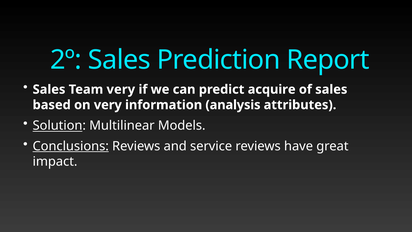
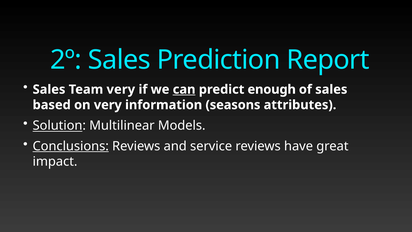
can underline: none -> present
acquire: acquire -> enough
analysis: analysis -> seasons
